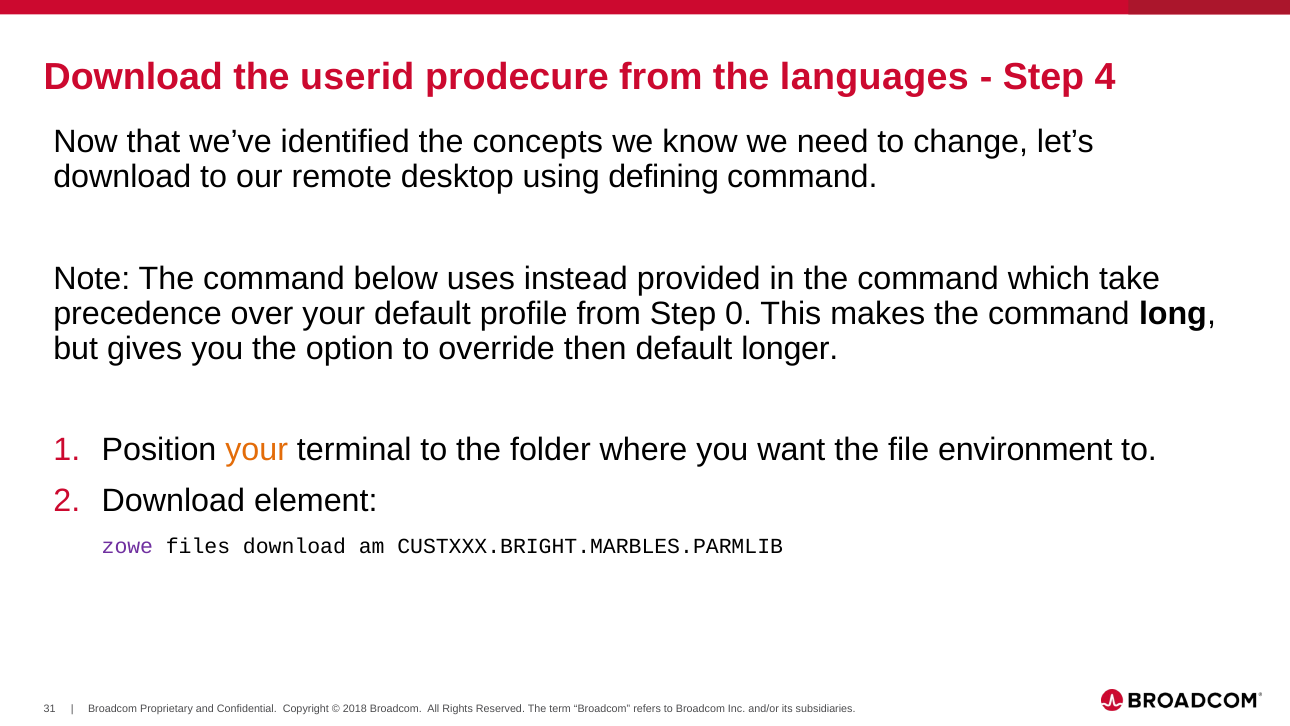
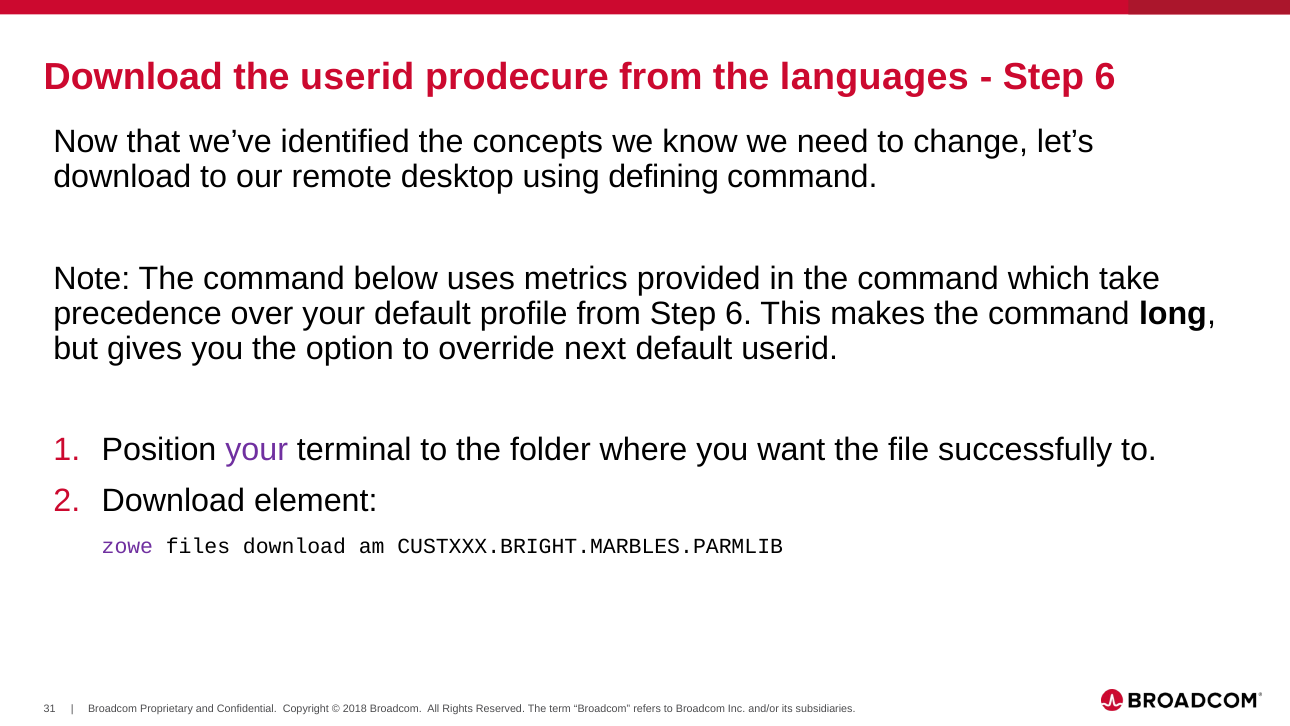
4 at (1105, 77): 4 -> 6
instead: instead -> metrics
from Step 0: 0 -> 6
then: then -> next
default longer: longer -> userid
your at (257, 450) colour: orange -> purple
environment: environment -> successfully
